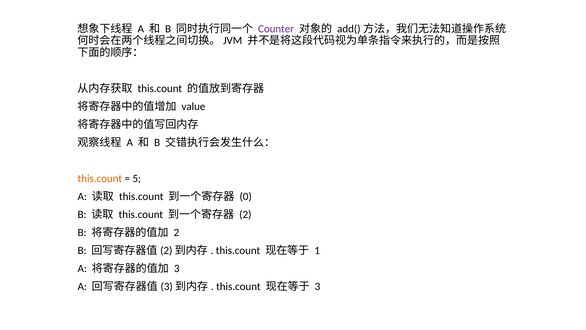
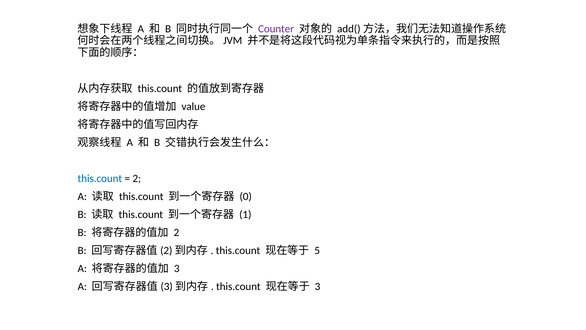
this.count at (100, 178) colour: orange -> blue
5 at (137, 178): 5 -> 2
2 at (245, 214): 2 -> 1
1: 1 -> 5
